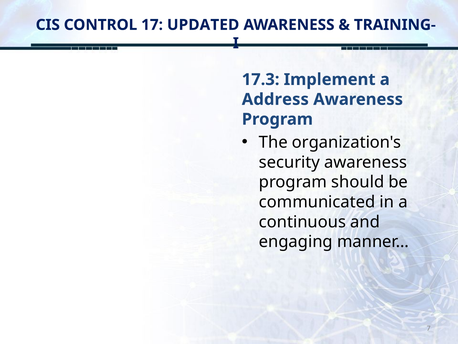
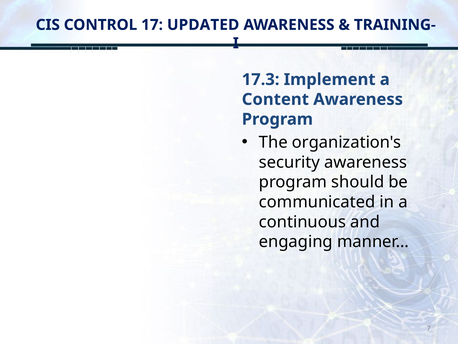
Address: Address -> Content
